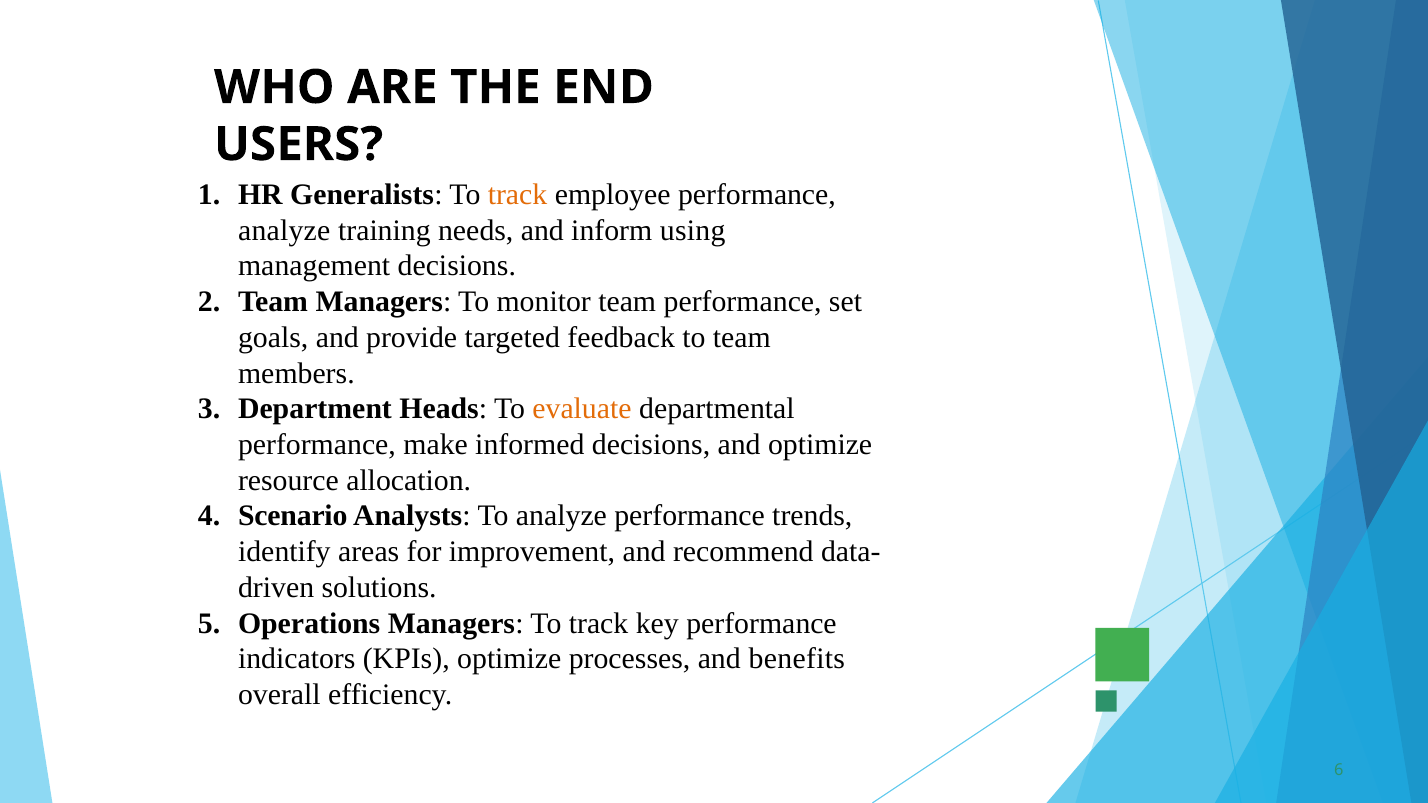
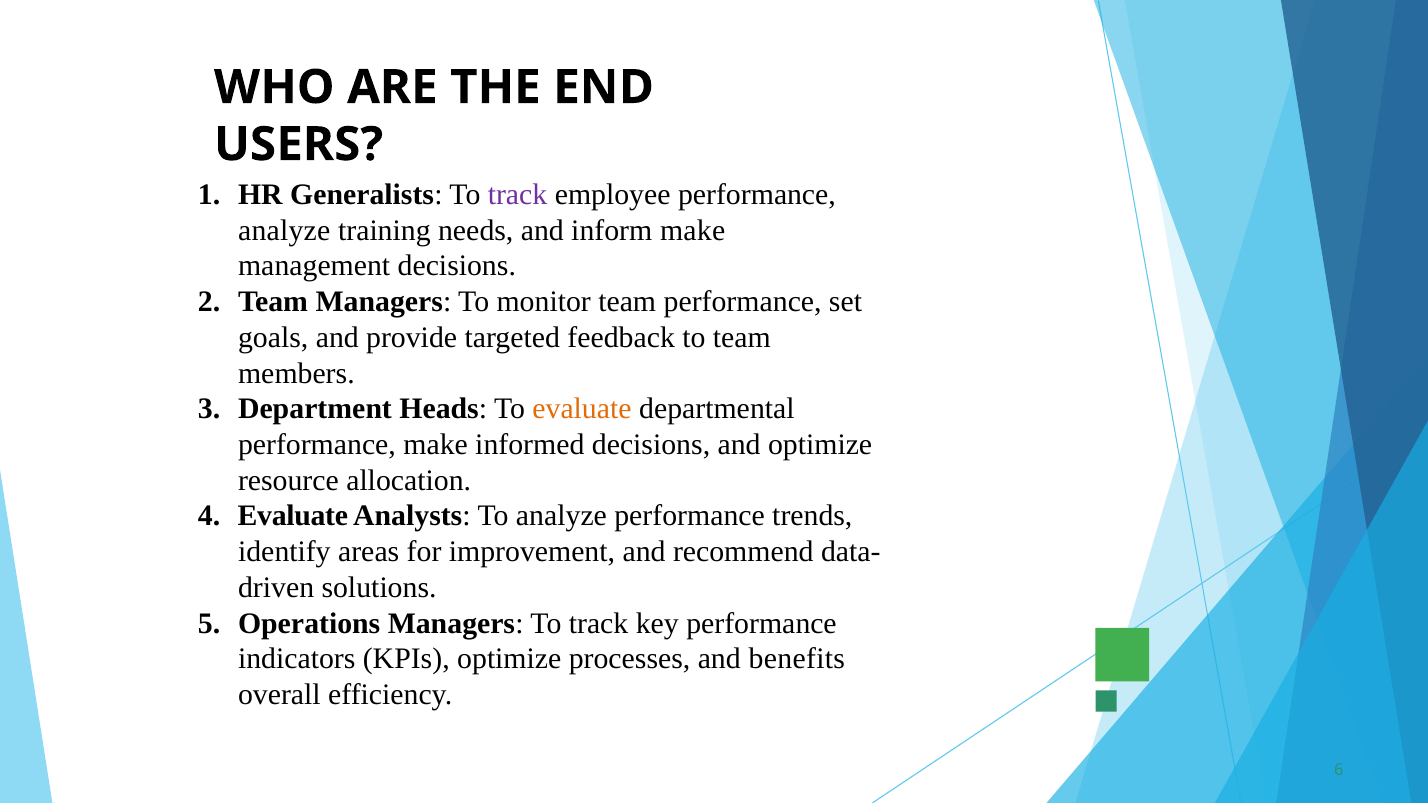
track at (518, 195) colour: orange -> purple
inform using: using -> make
Scenario at (293, 516): Scenario -> Evaluate
